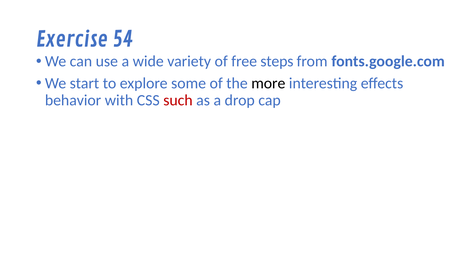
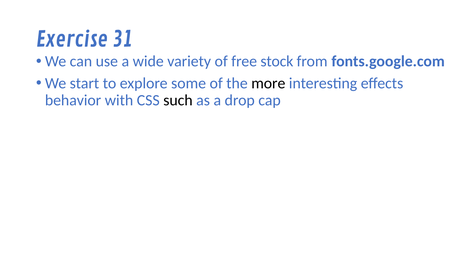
54: 54 -> 31
steps: steps -> stock
such colour: red -> black
